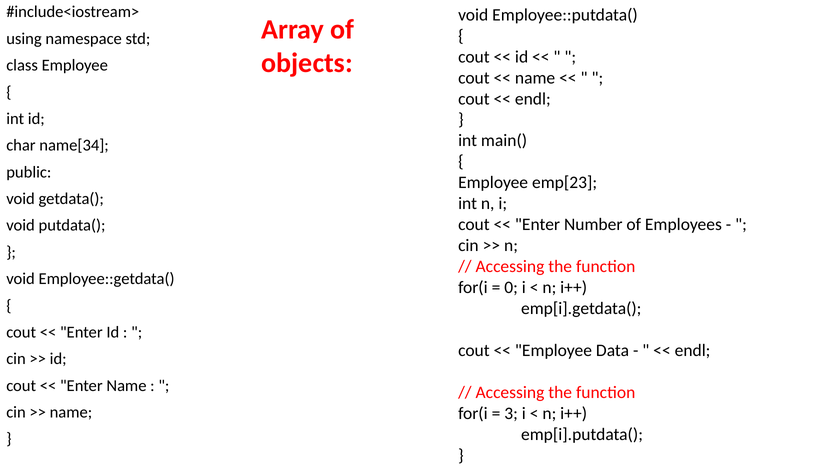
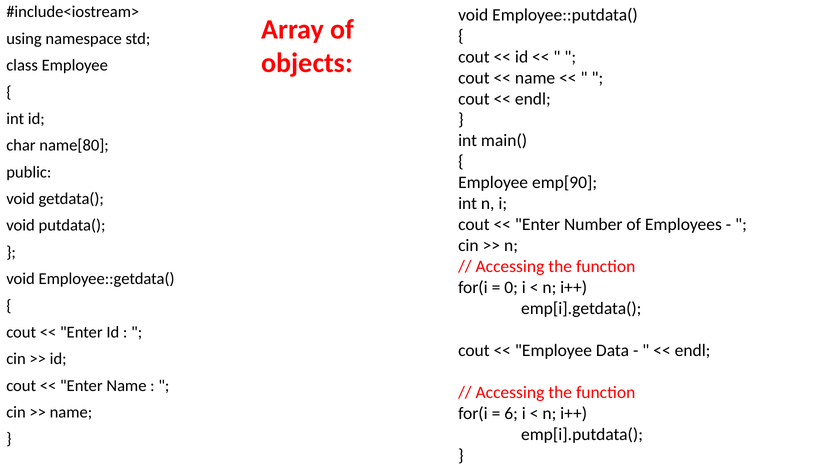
name[34: name[34 -> name[80
emp[23: emp[23 -> emp[90
3: 3 -> 6
